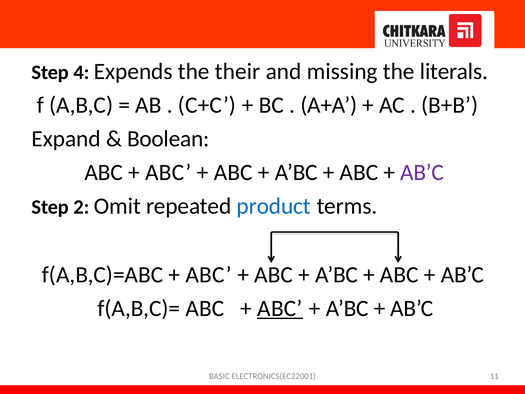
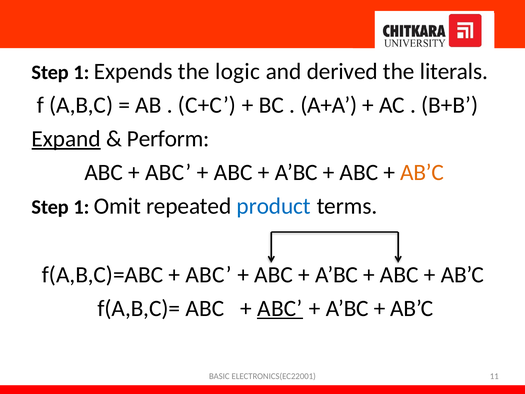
4 at (81, 72): 4 -> 1
their: their -> logic
missing: missing -> derived
Expand underline: none -> present
Boolean: Boolean -> Perform
AB’C at (422, 172) colour: purple -> orange
2 at (81, 207): 2 -> 1
